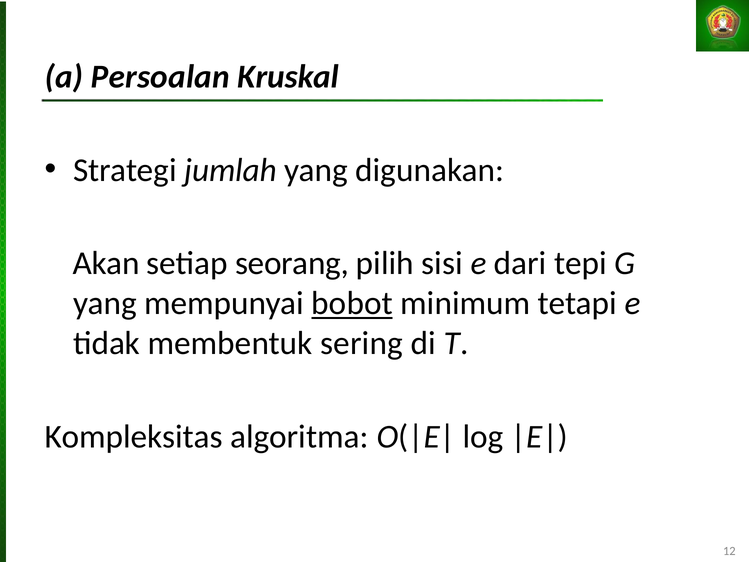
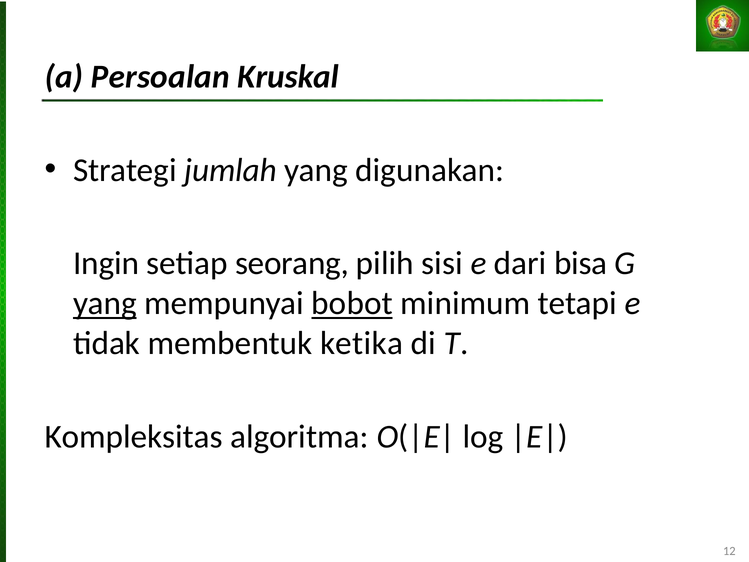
Akan: Akan -> Ingin
tepi: tepi -> bisa
yang at (105, 303) underline: none -> present
sering: sering -> ketika
